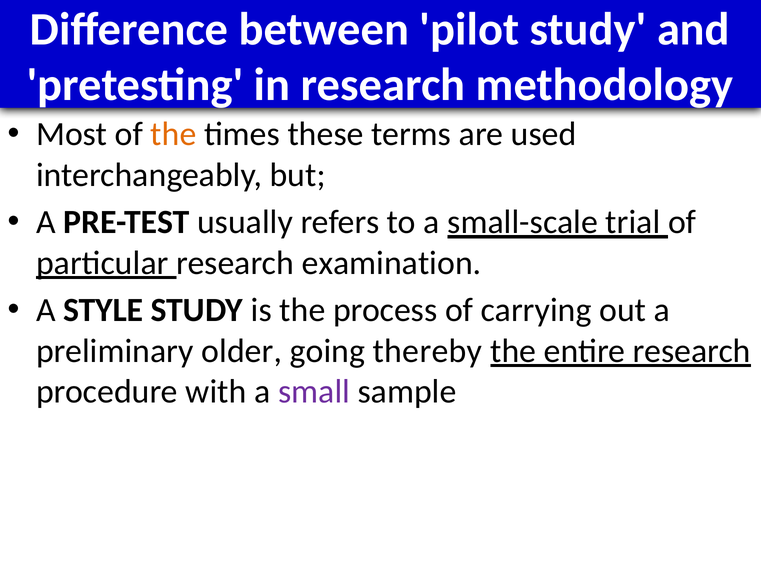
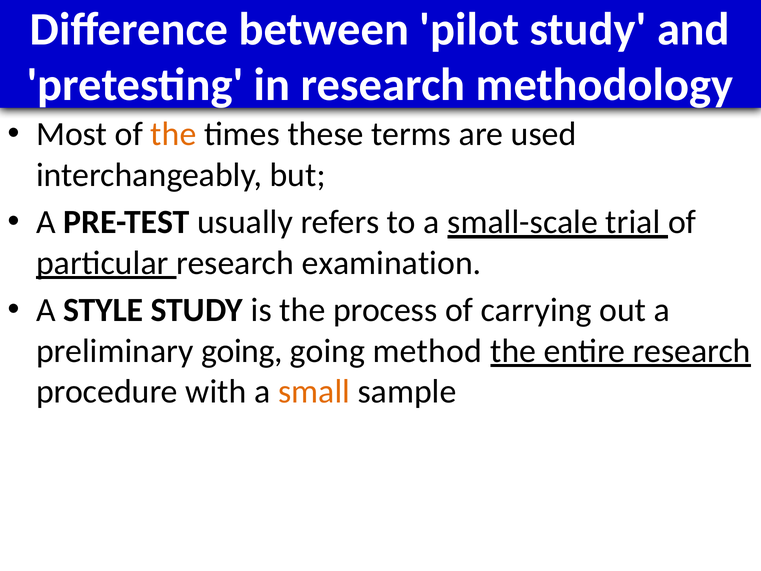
preliminary older: older -> going
thereby: thereby -> method
small colour: purple -> orange
